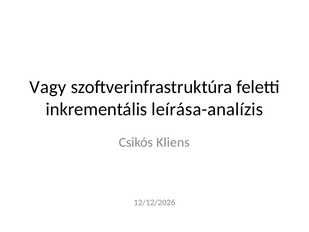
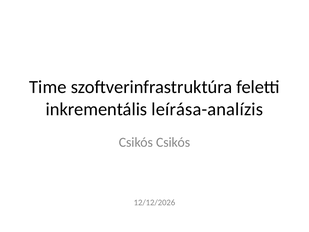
Vagy: Vagy -> Time
Csikós Kliens: Kliens -> Csikós
